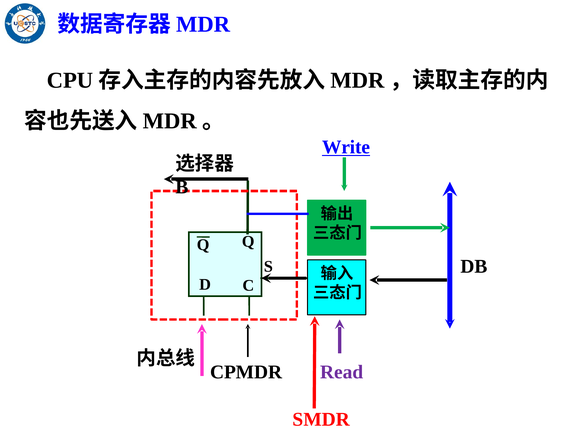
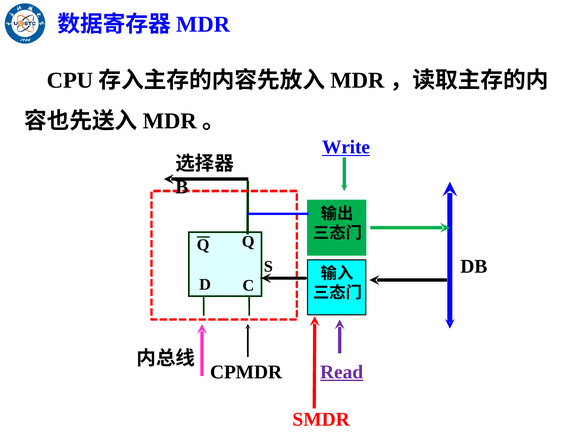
Read underline: none -> present
